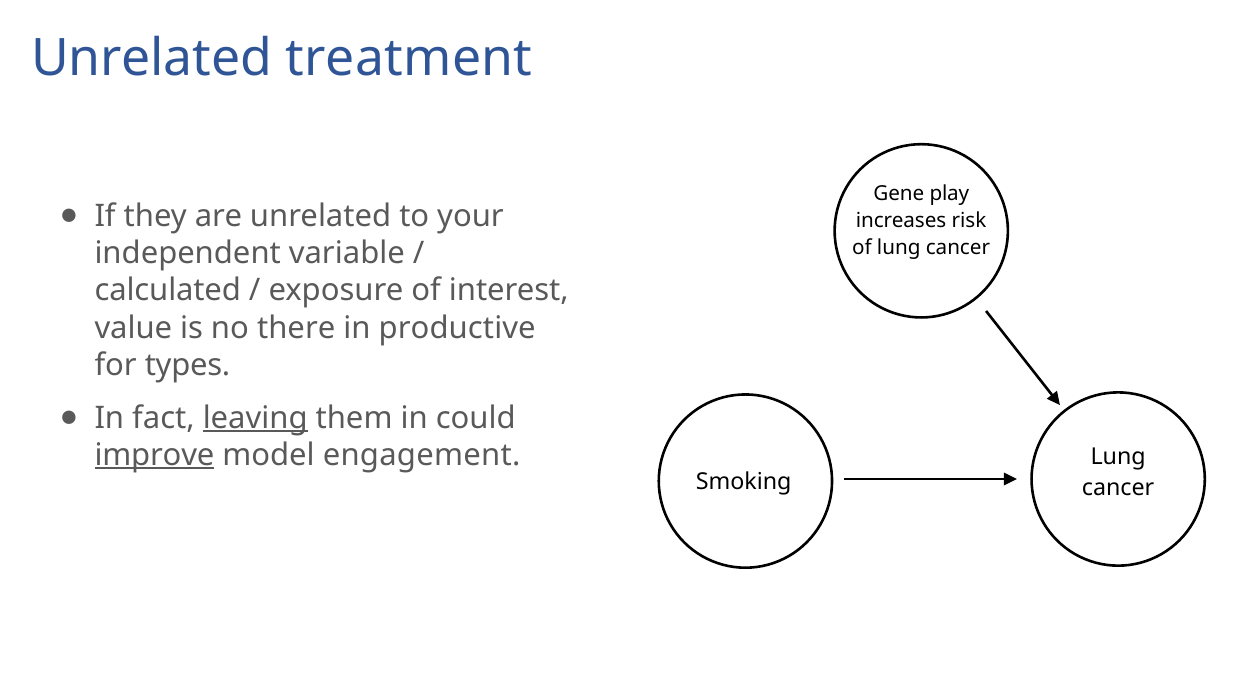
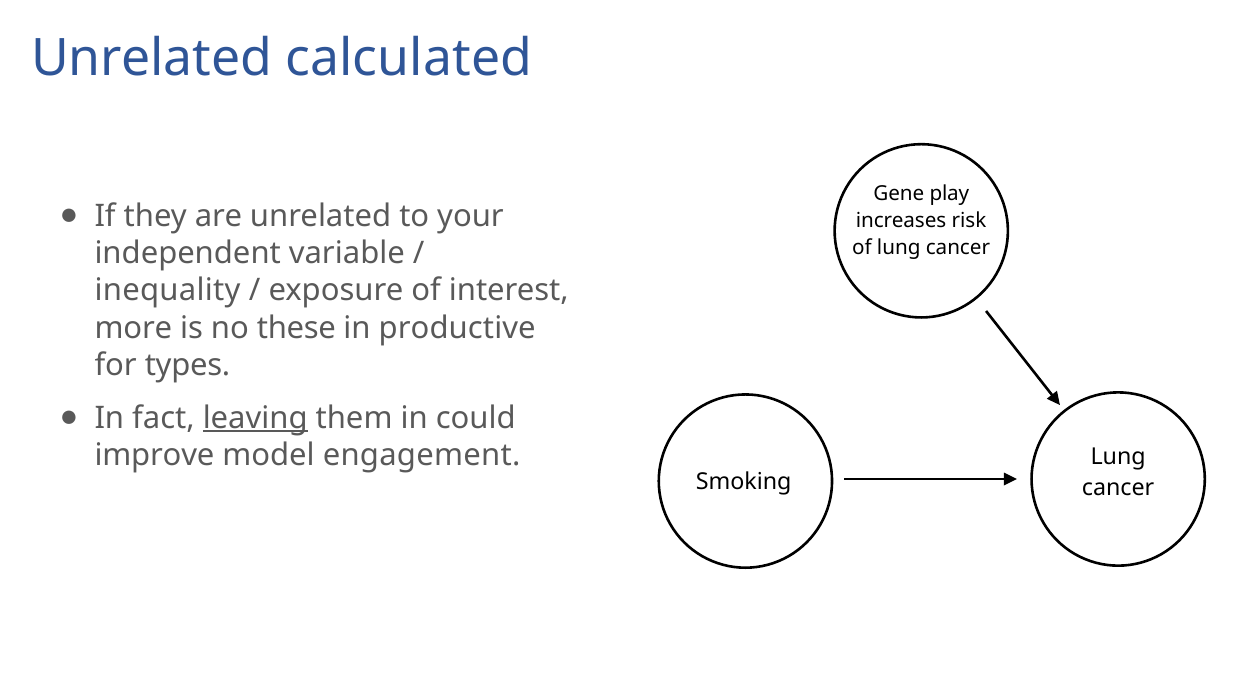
treatment: treatment -> calculated
calculated: calculated -> inequality
value: value -> more
there: there -> these
improve underline: present -> none
